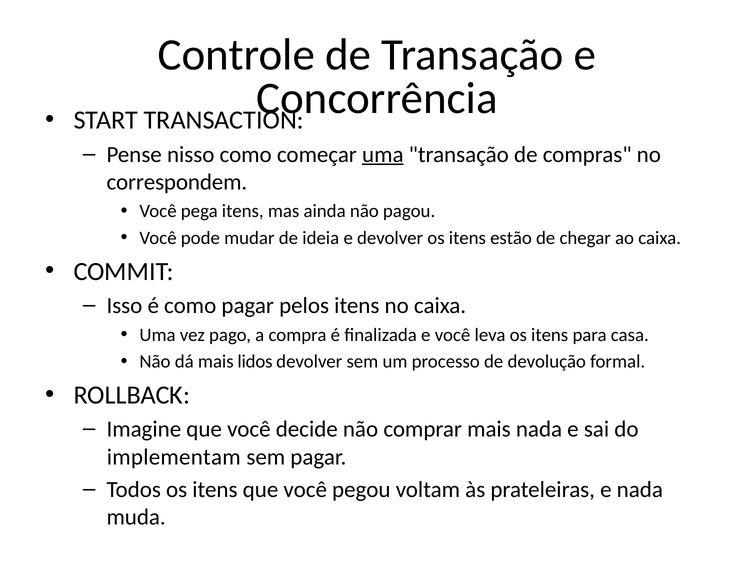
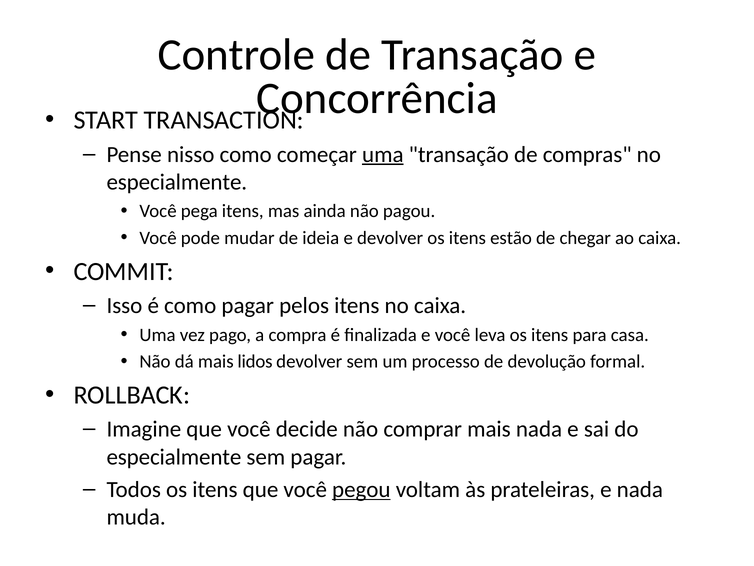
correspondem at (177, 182): correspondem -> especialmente
implementam at (174, 457): implementam -> especialmente
pegou underline: none -> present
